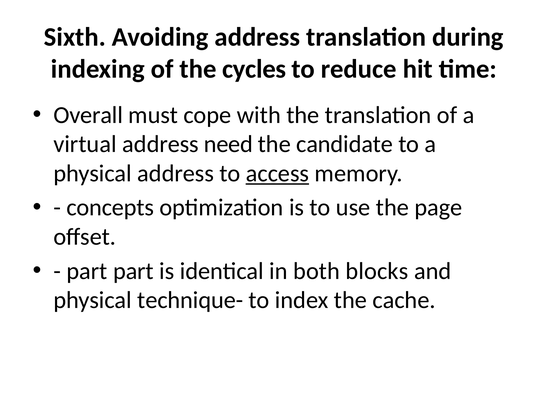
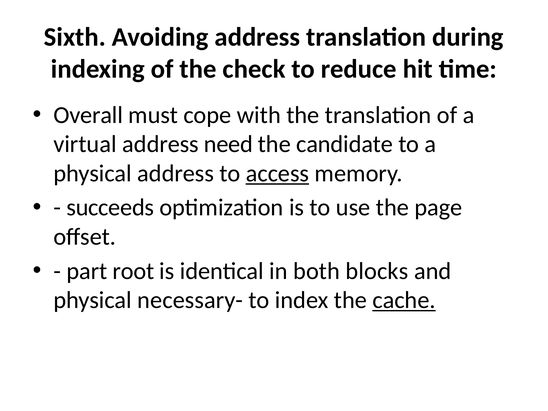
cycles: cycles -> check
concepts: concepts -> succeeds
part part: part -> root
technique-: technique- -> necessary-
cache underline: none -> present
